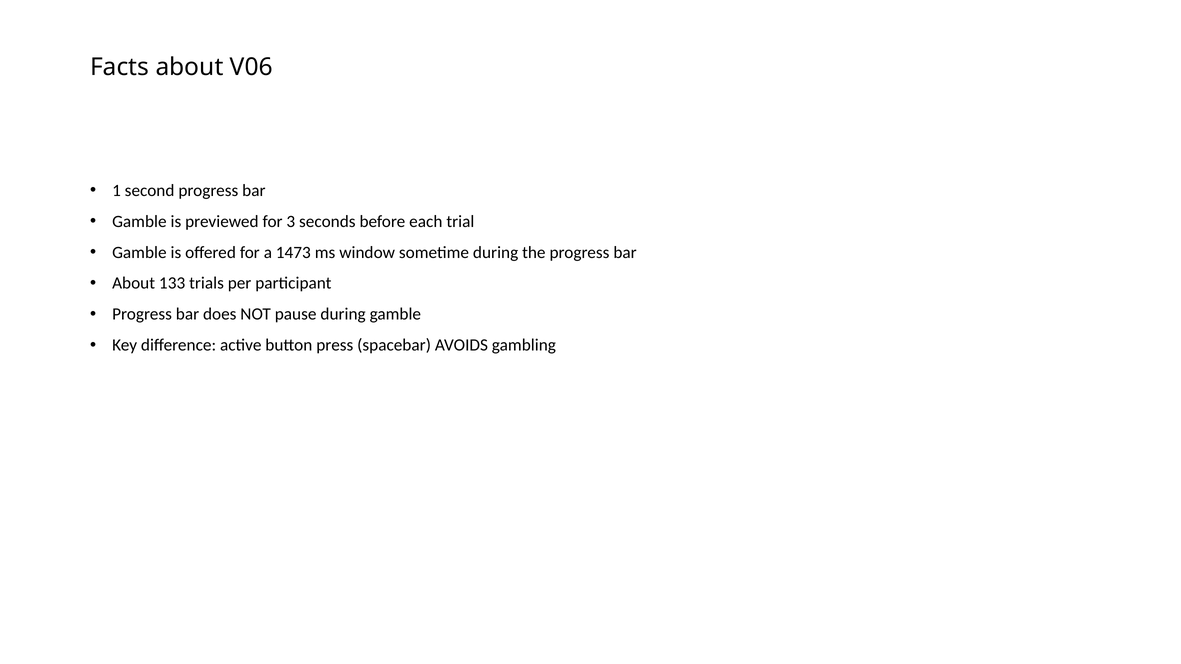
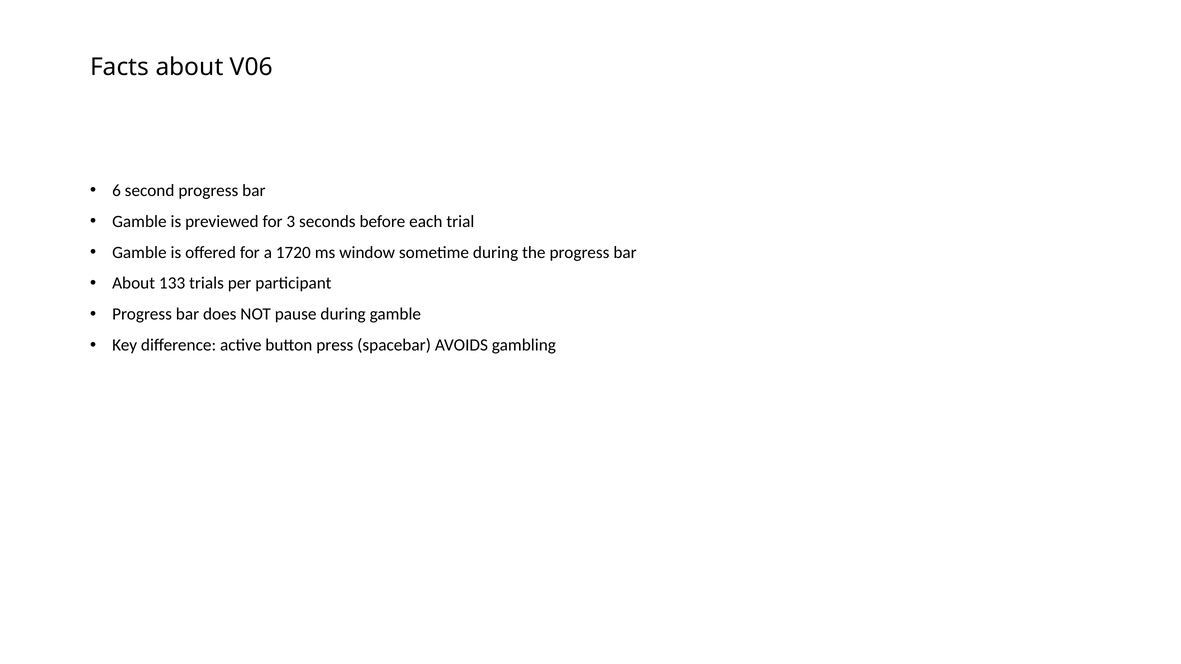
1: 1 -> 6
1473: 1473 -> 1720
